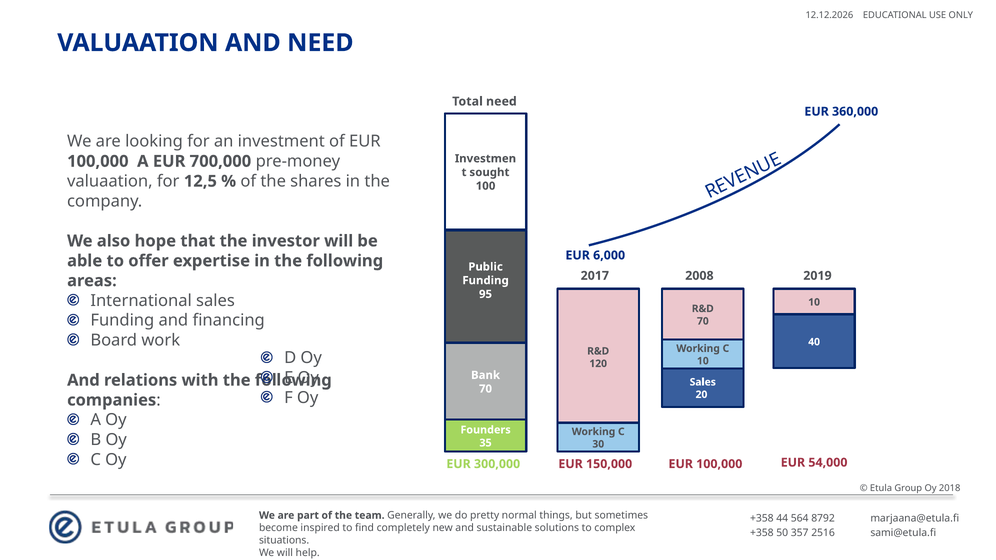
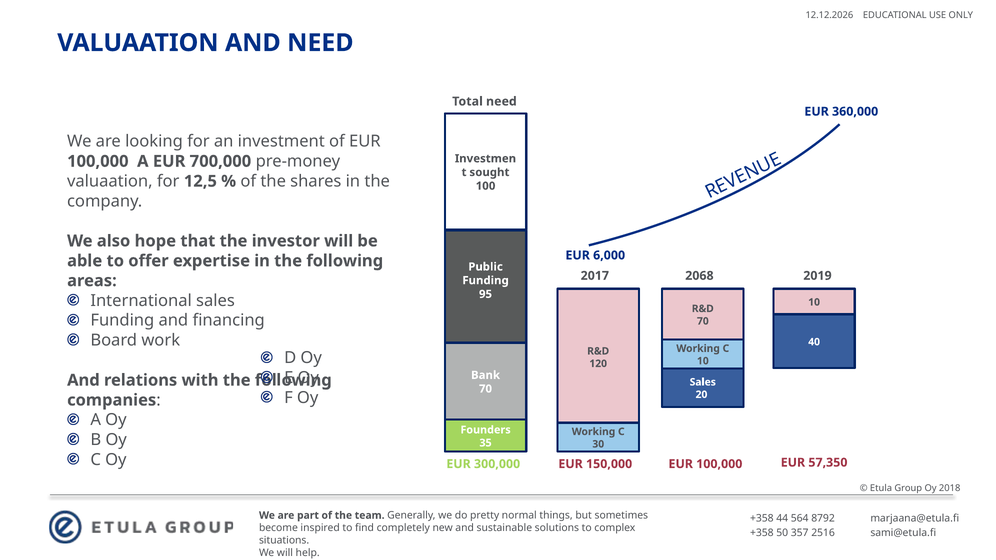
2008: 2008 -> 2068
54,000: 54,000 -> 57,350
